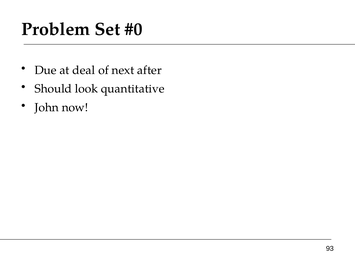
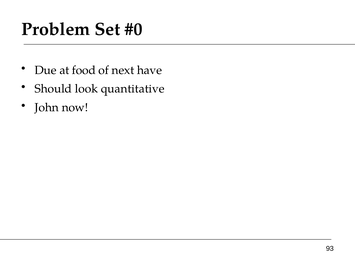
deal: deal -> food
after: after -> have
